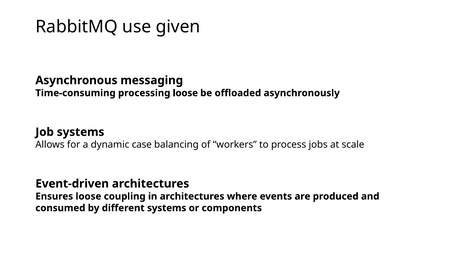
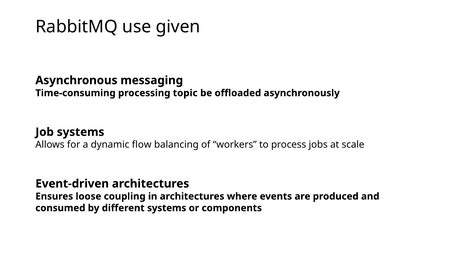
processing loose: loose -> topic
case: case -> flow
